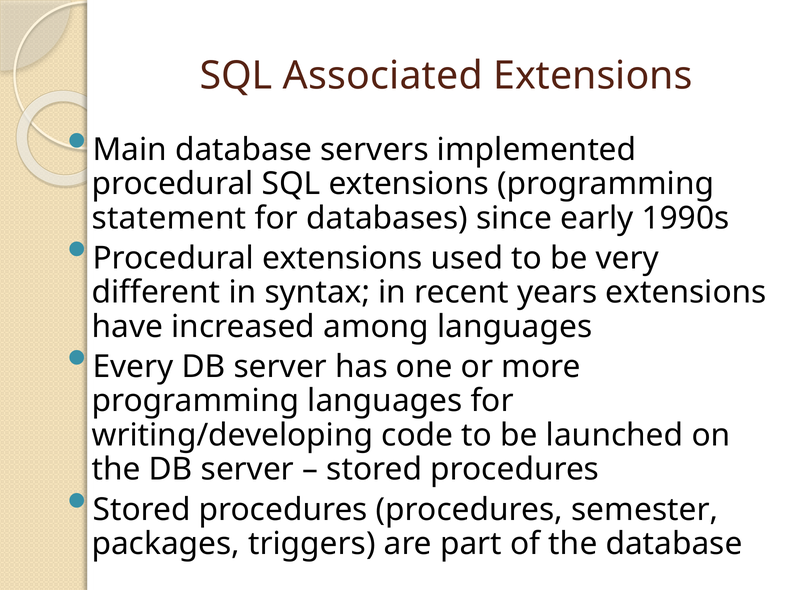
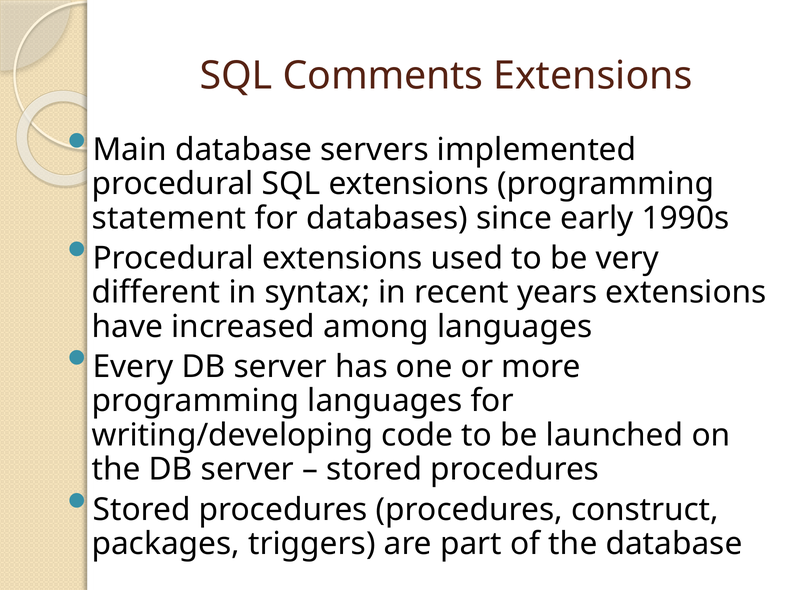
Associated: Associated -> Comments
semester: semester -> construct
